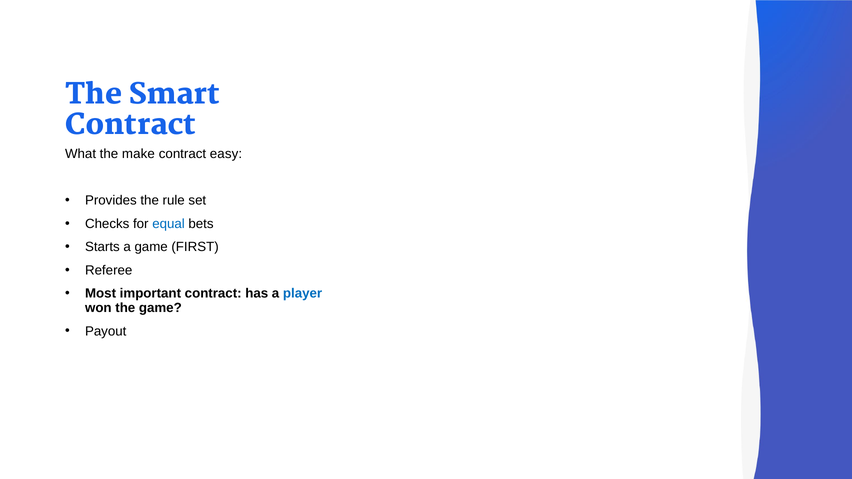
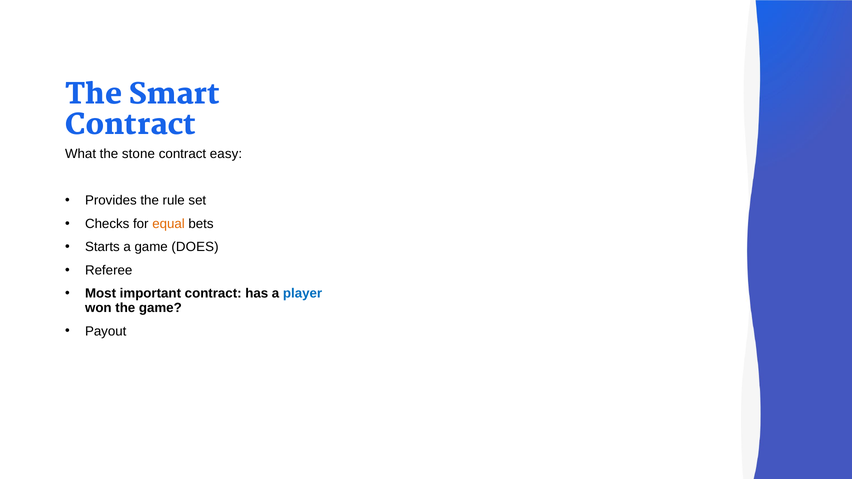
make: make -> stone
equal colour: blue -> orange
FIRST: FIRST -> DOES
